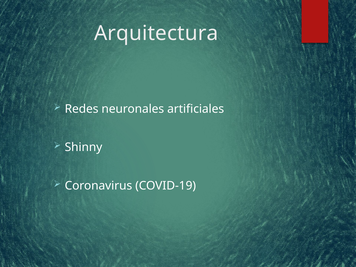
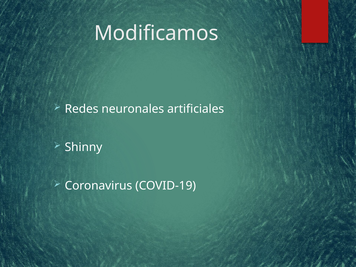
Arquitectura: Arquitectura -> Modificamos
